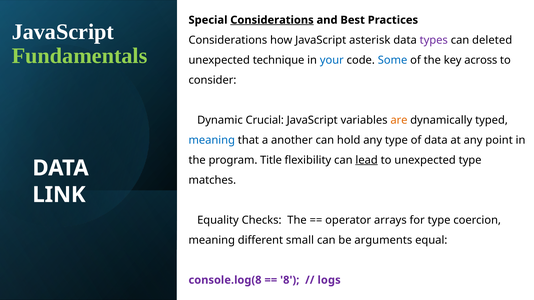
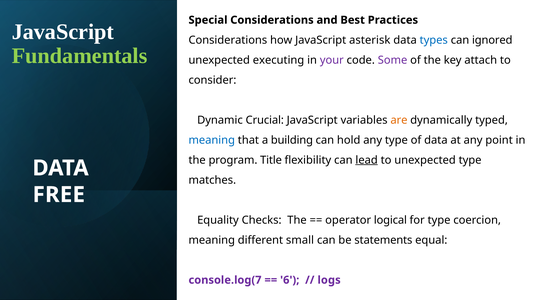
Considerations at (272, 20) underline: present -> none
types colour: purple -> blue
deleted: deleted -> ignored
technique: technique -> executing
your colour: blue -> purple
Some colour: blue -> purple
across: across -> attach
another: another -> building
LINK: LINK -> FREE
arrays: arrays -> logical
arguments: arguments -> statements
console.log(8: console.log(8 -> console.log(7
8: 8 -> 6
